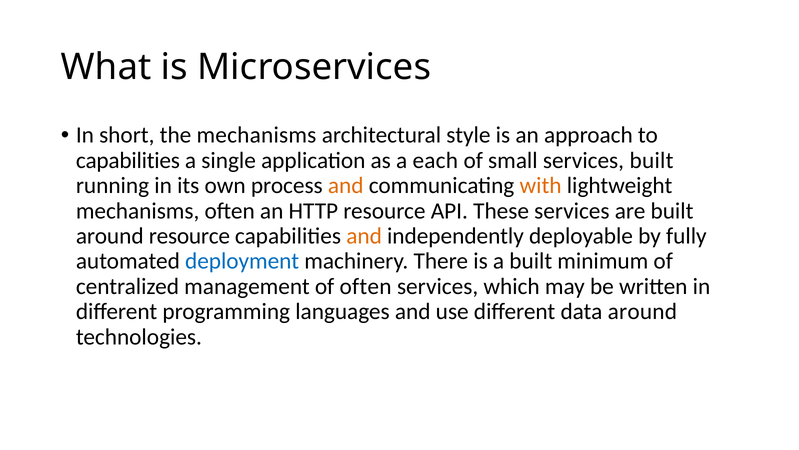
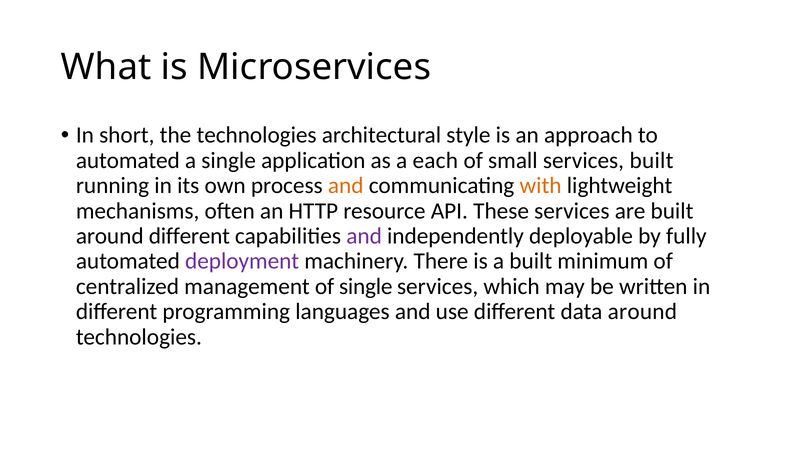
the mechanisms: mechanisms -> technologies
capabilities at (128, 160): capabilities -> automated
around resource: resource -> different
and at (364, 236) colour: orange -> purple
deployment colour: blue -> purple
of often: often -> single
